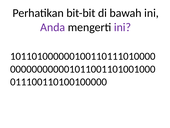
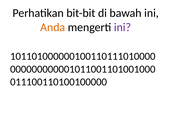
Anda colour: purple -> orange
